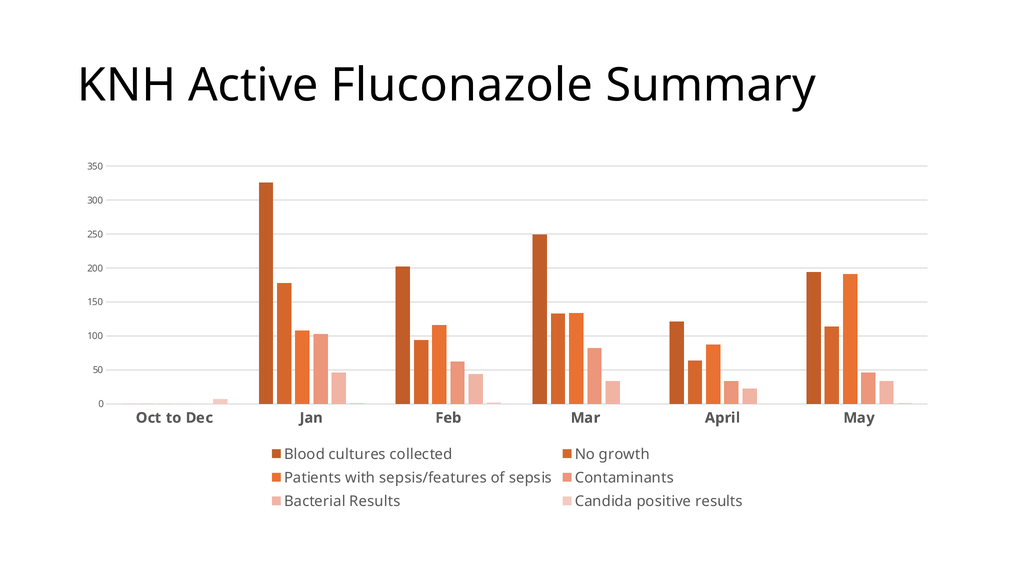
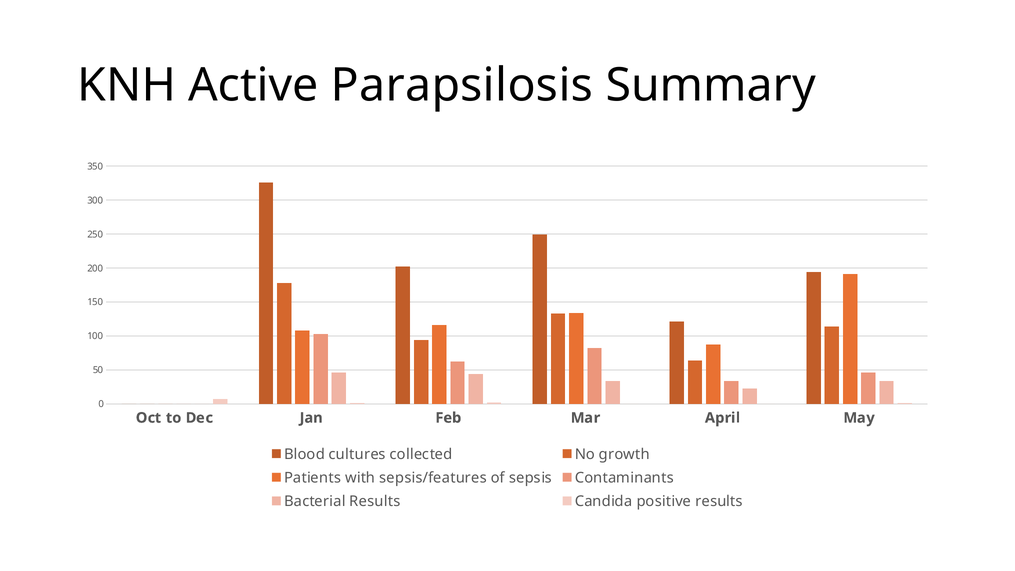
Fluconazole: Fluconazole -> Parapsilosis
